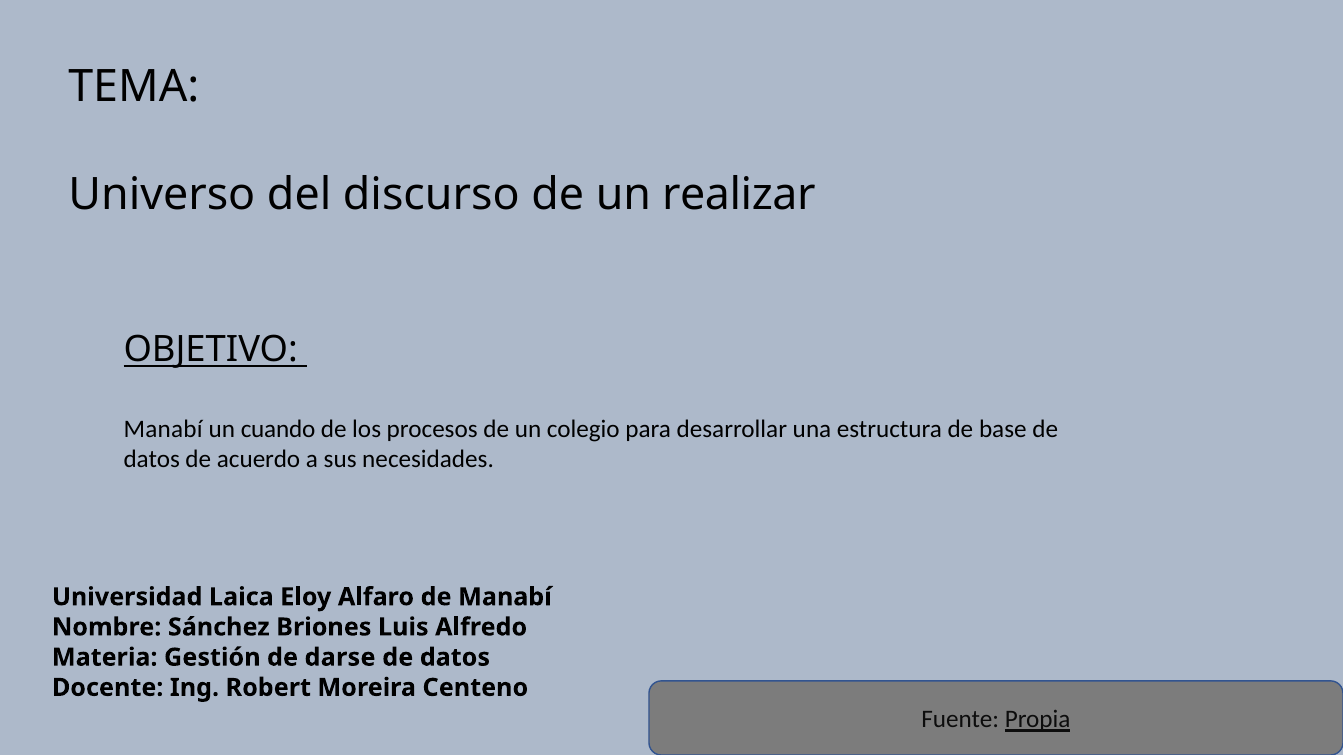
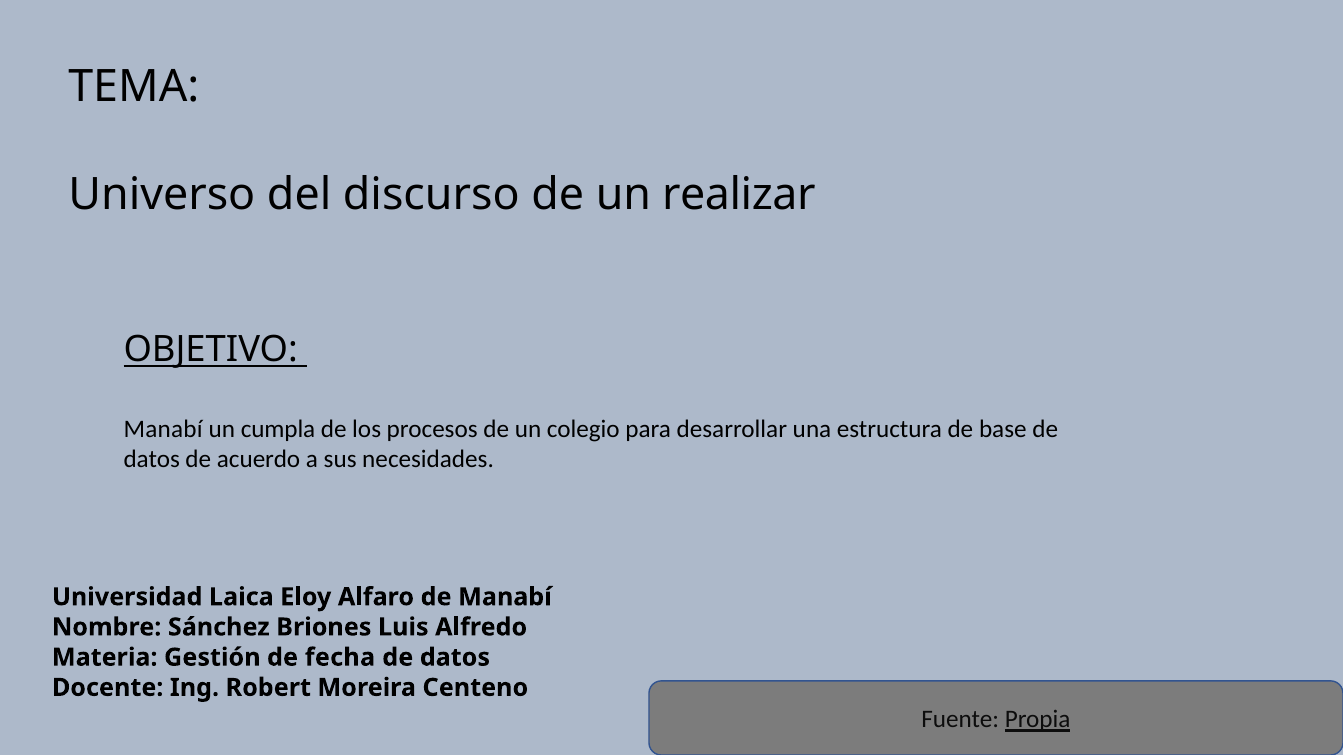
cuando: cuando -> cumpla
darse: darse -> fecha
